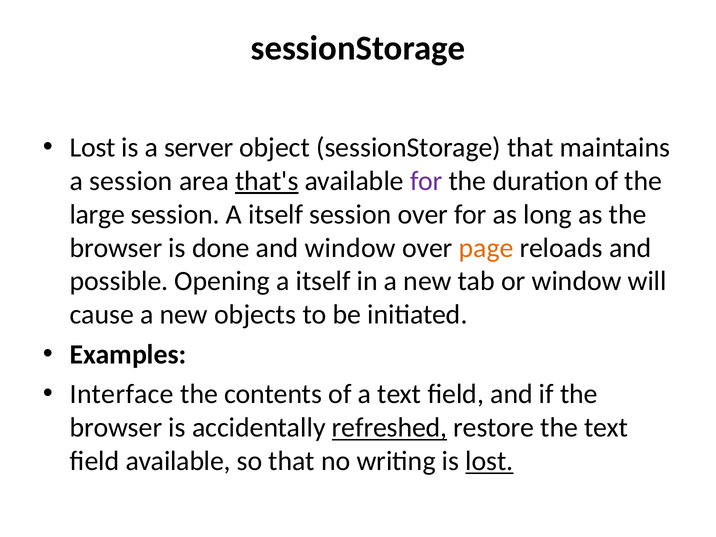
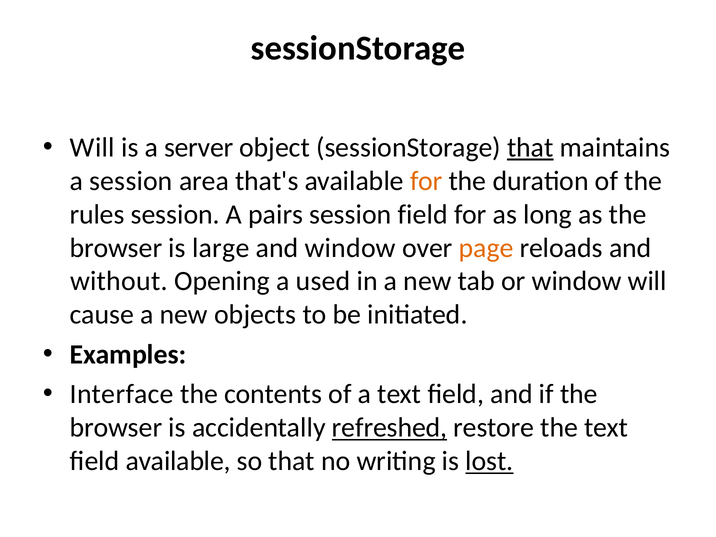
Lost at (93, 148): Lost -> Will
that at (530, 148) underline: none -> present
that's underline: present -> none
for at (426, 181) colour: purple -> orange
large: large -> rules
session A itself: itself -> pairs
session over: over -> field
done: done -> large
possible: possible -> without
Opening a itself: itself -> used
